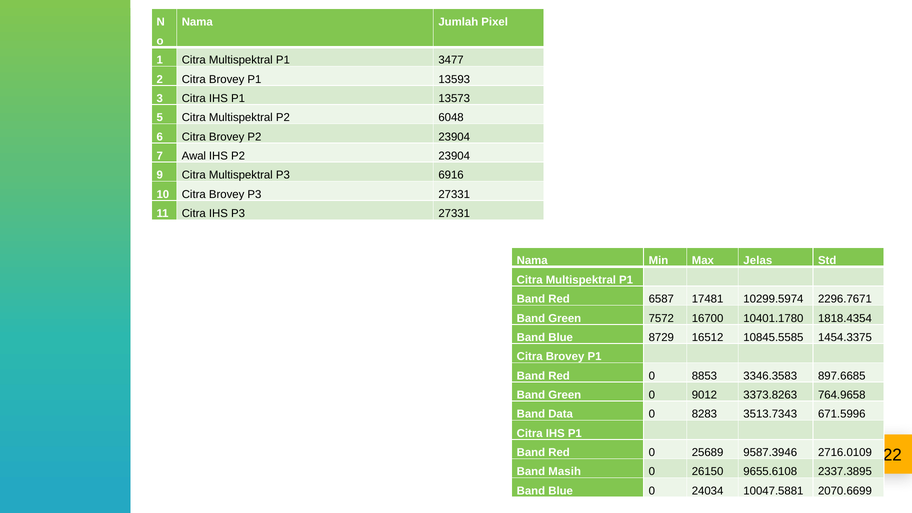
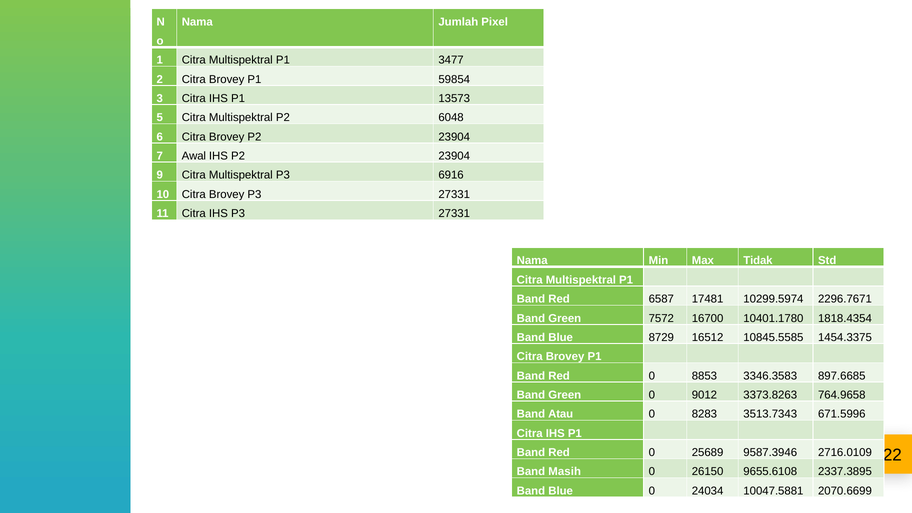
13593: 13593 -> 59854
Jelas: Jelas -> Tidak
Data: Data -> Atau
